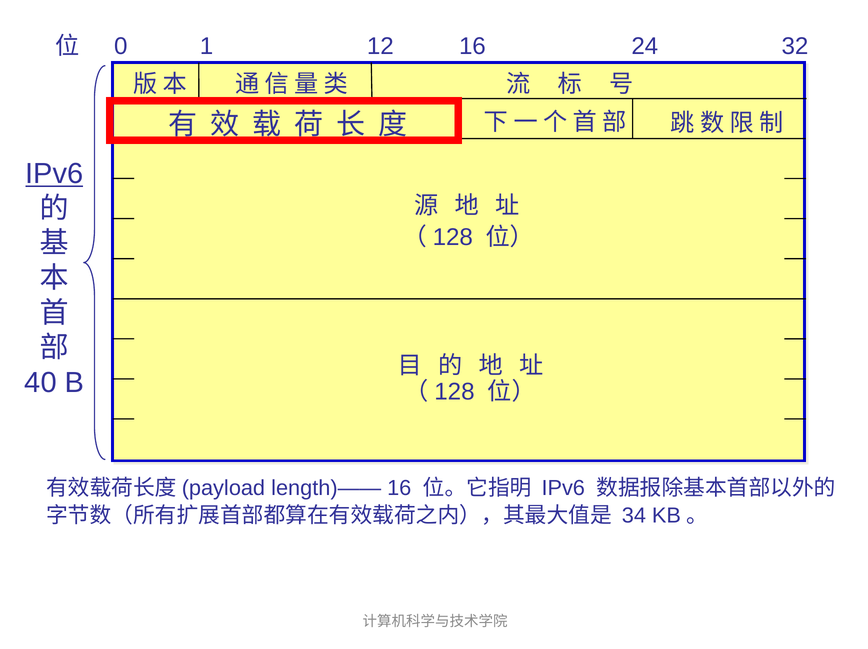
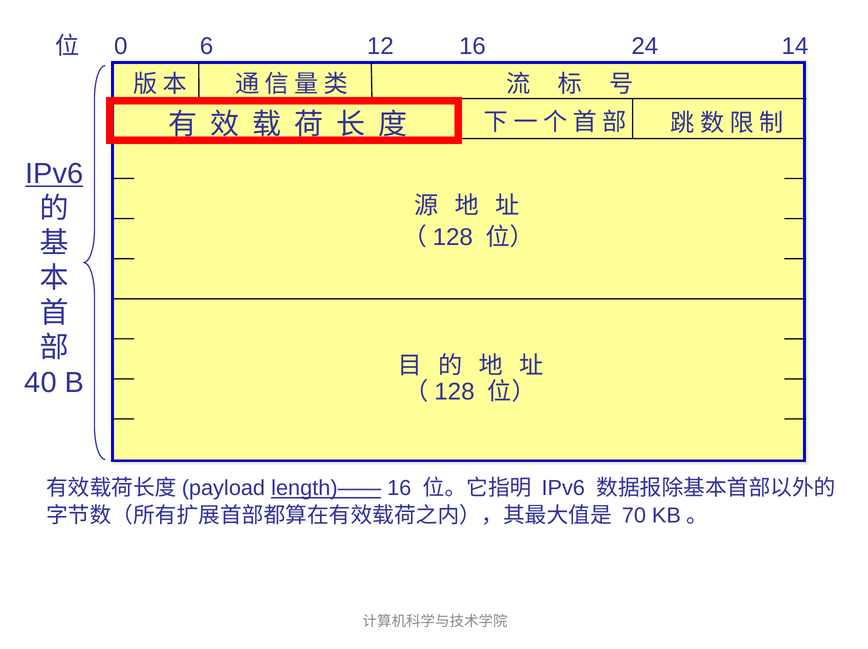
1: 1 -> 6
32: 32 -> 14
length)—— underline: none -> present
34: 34 -> 70
